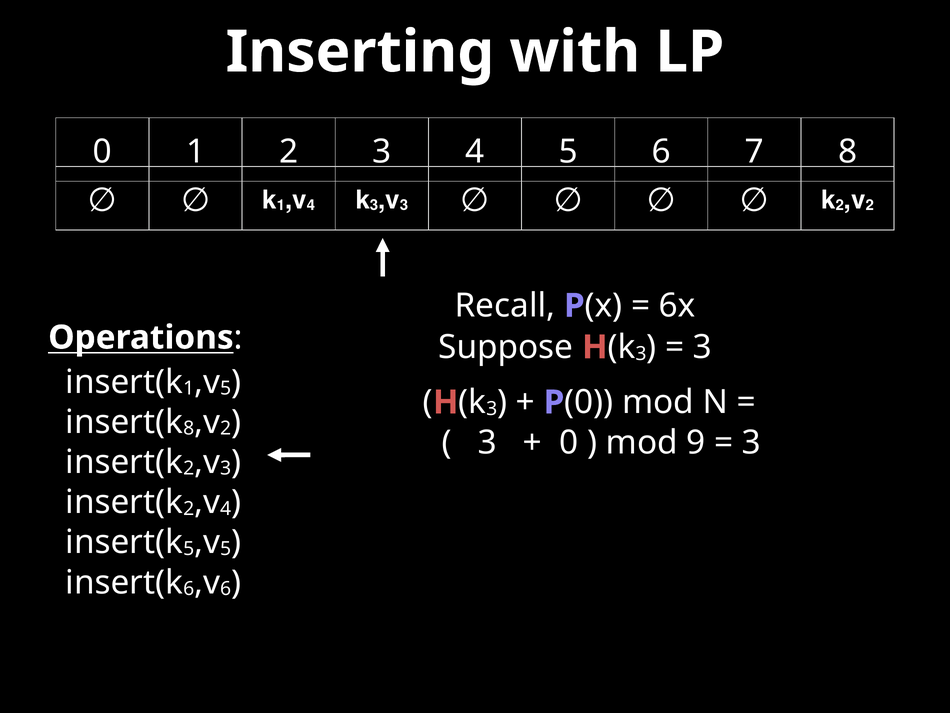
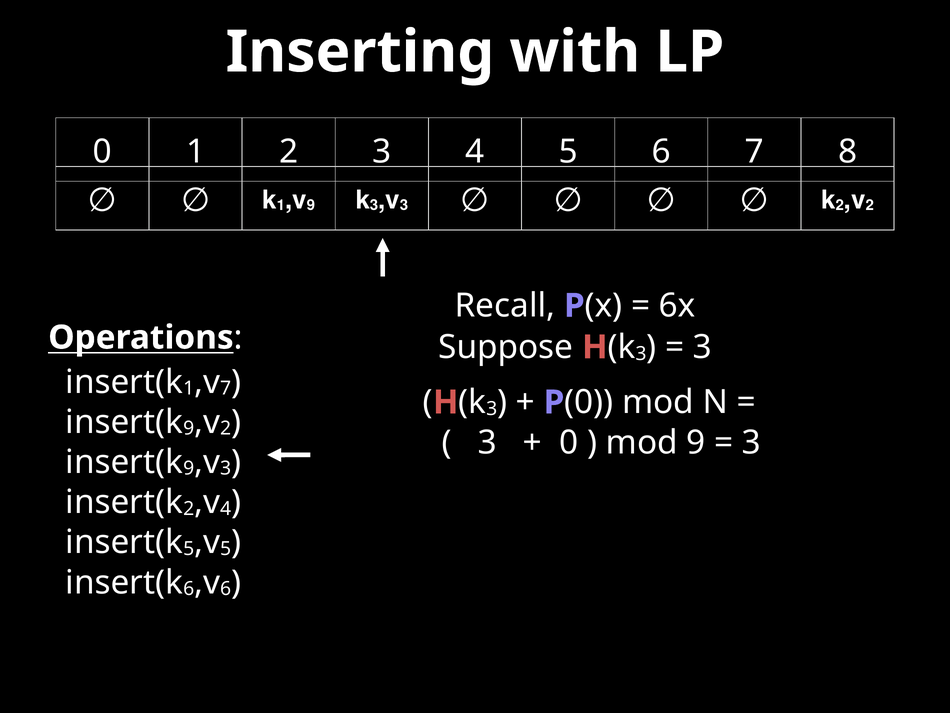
4 at (311, 205): 4 -> 9
5 at (226, 388): 5 -> 7
8 at (189, 428): 8 -> 9
2 at (189, 468): 2 -> 9
